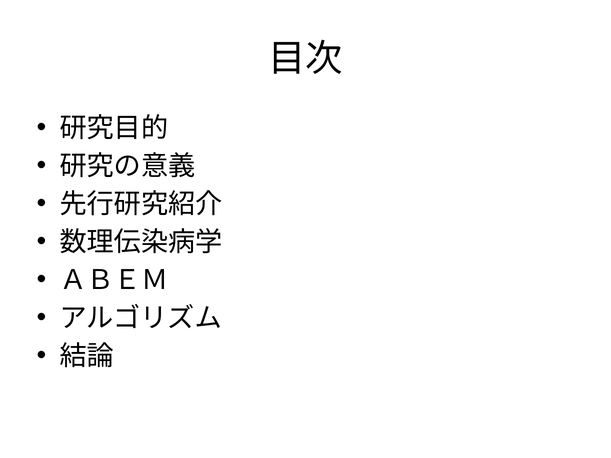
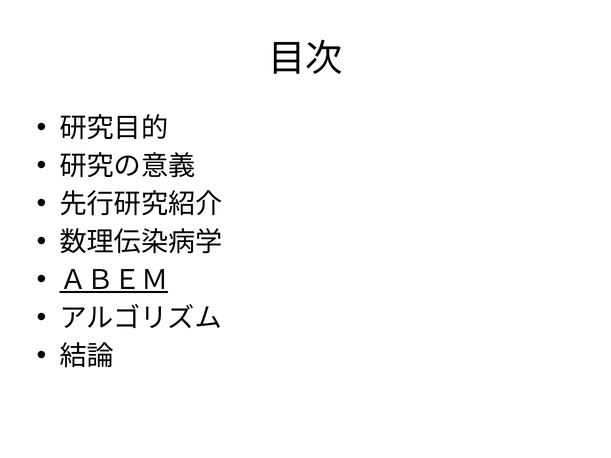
ＡＢＥＭ underline: none -> present
